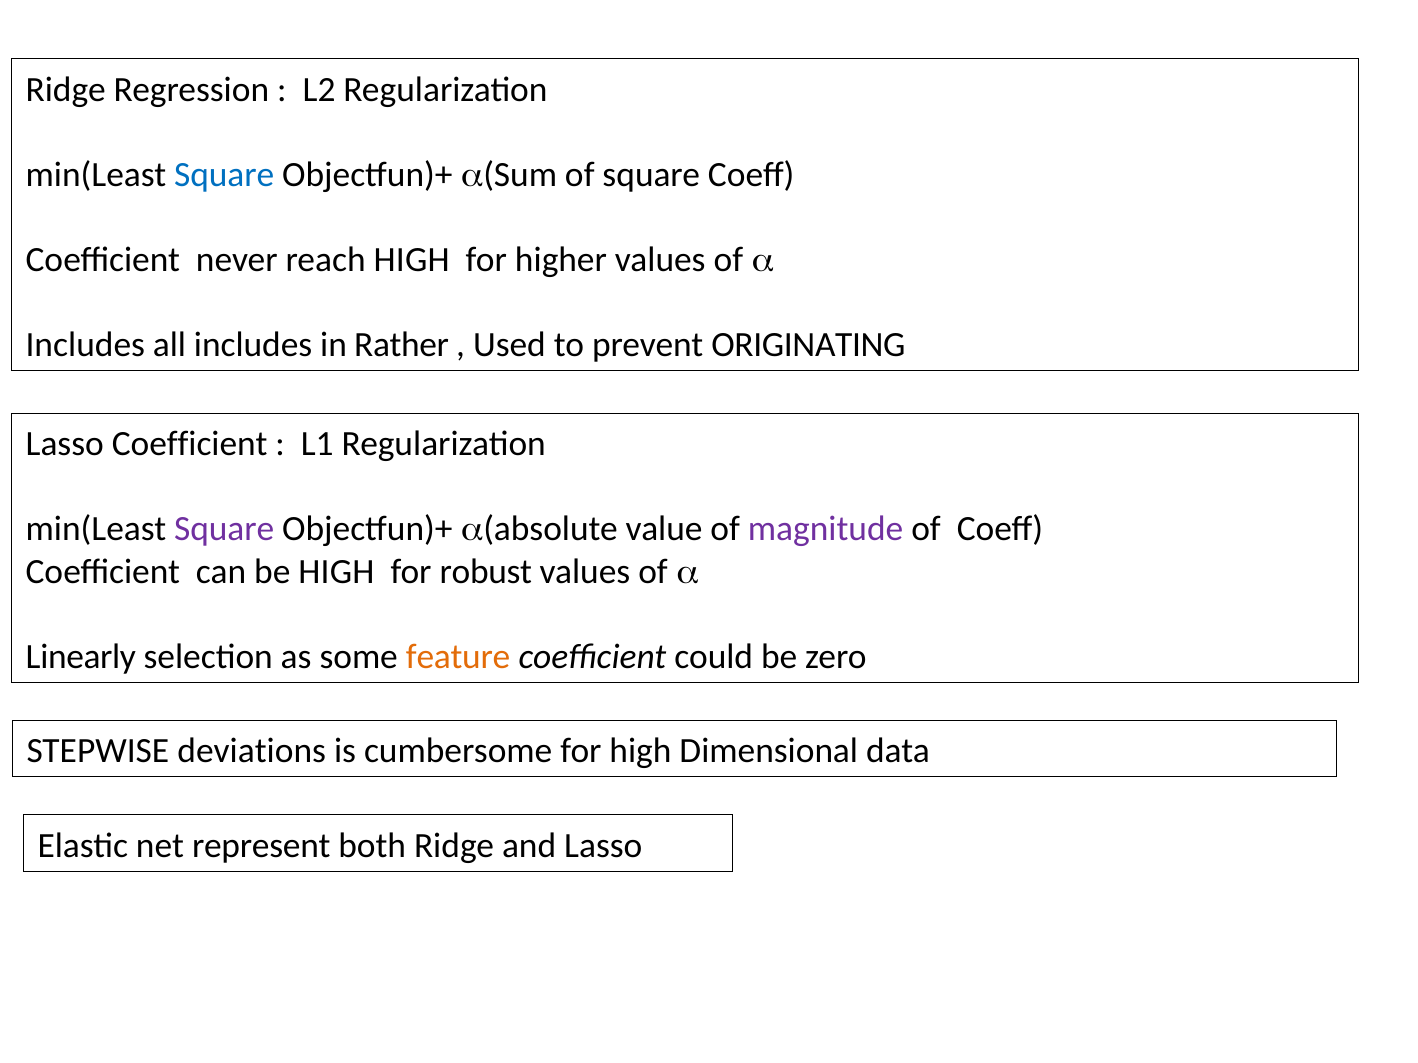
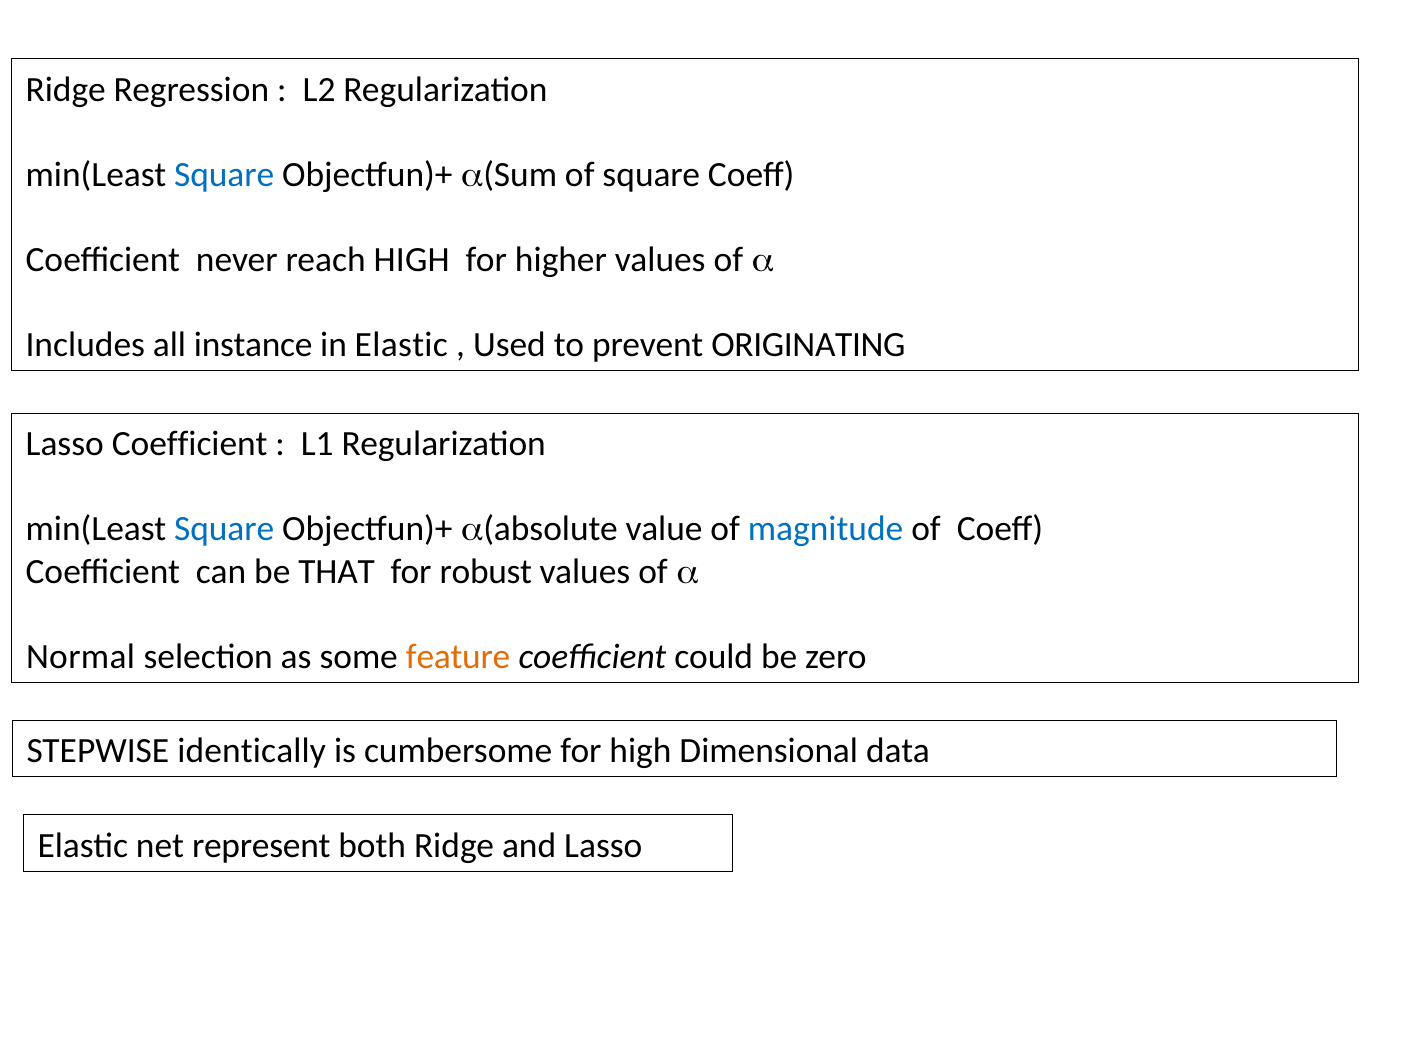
all includes: includes -> instance
in Rather: Rather -> Elastic
Square at (224, 529) colour: purple -> blue
magnitude colour: purple -> blue
be HIGH: HIGH -> THAT
Linearly: Linearly -> Normal
deviations: deviations -> identically
